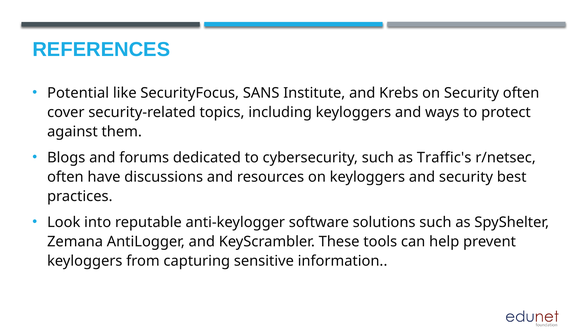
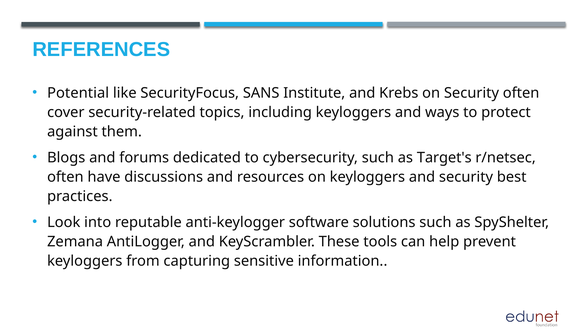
Traffic's: Traffic's -> Target's
